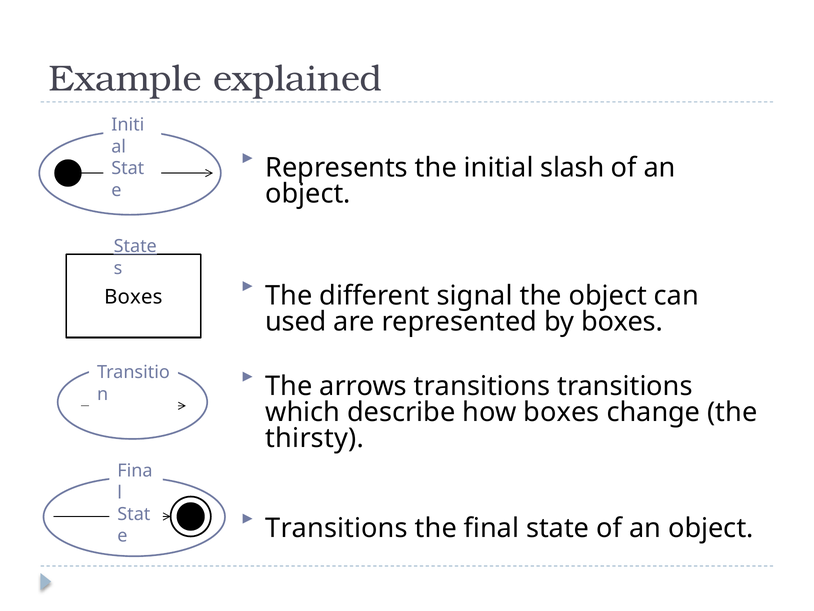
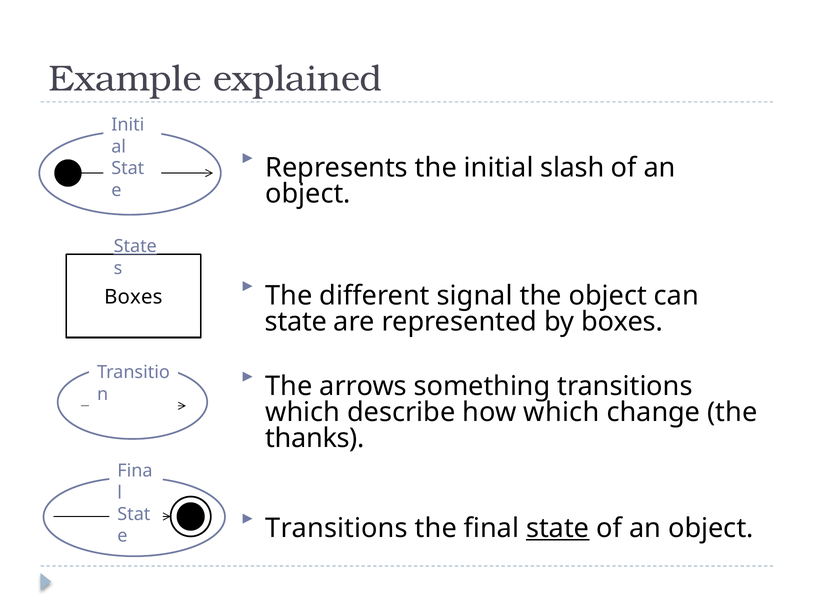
used at (296, 322): used -> state
arrows transitions: transitions -> something
how boxes: boxes -> which
thirsty: thirsty -> thanks
state at (558, 528) underline: none -> present
